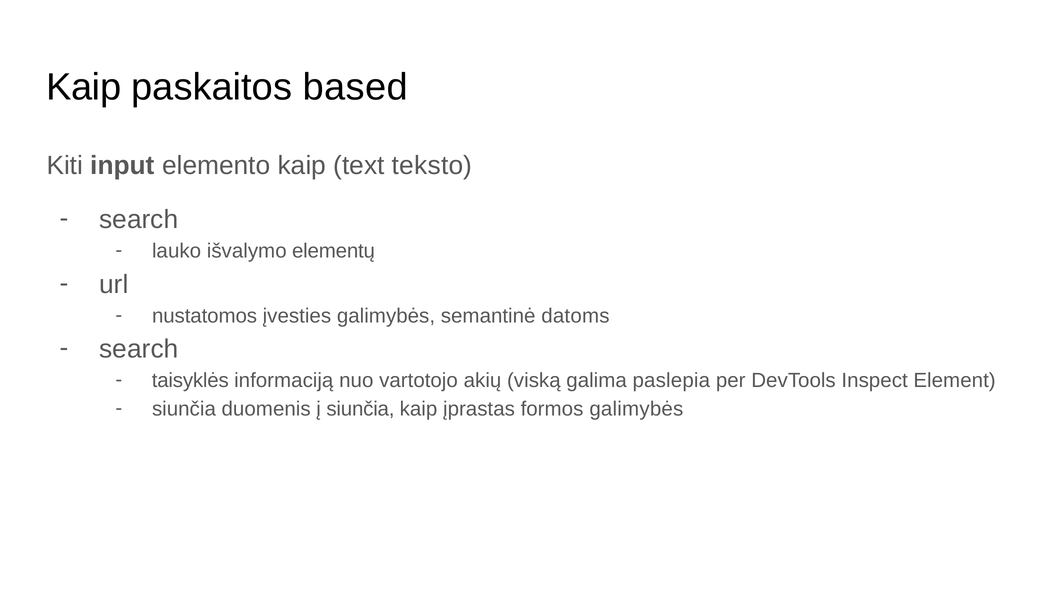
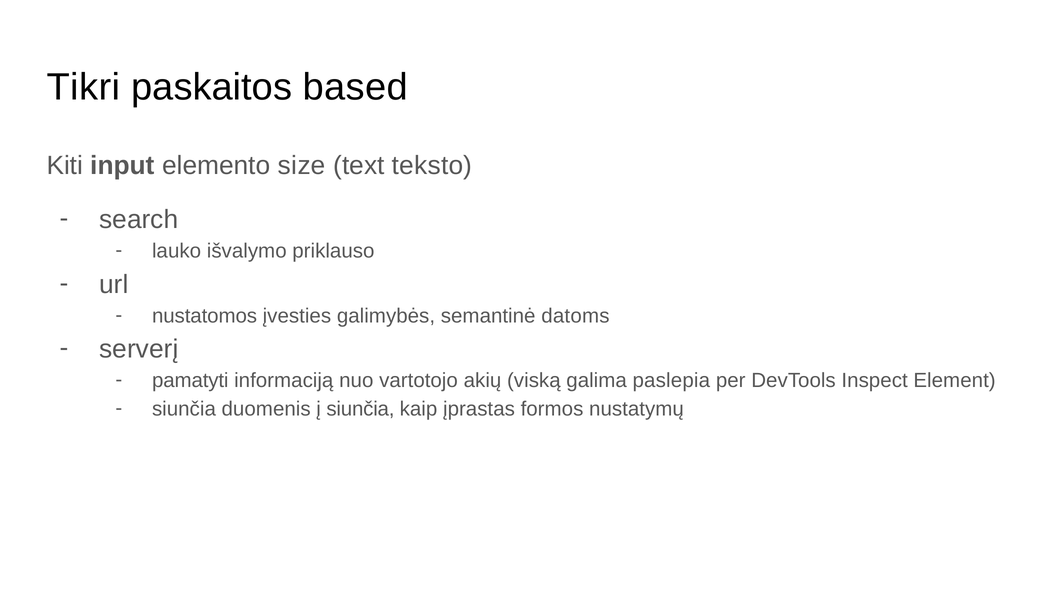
Kaip at (84, 87): Kaip -> Tikri
elemento kaip: kaip -> size
elementų: elementų -> priklauso
search at (139, 349): search -> serverį
taisyklės: taisyklės -> pamatyti
formos galimybės: galimybės -> nustatymų
